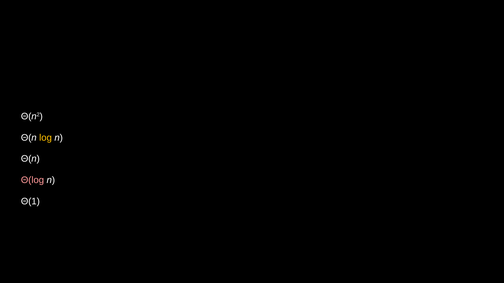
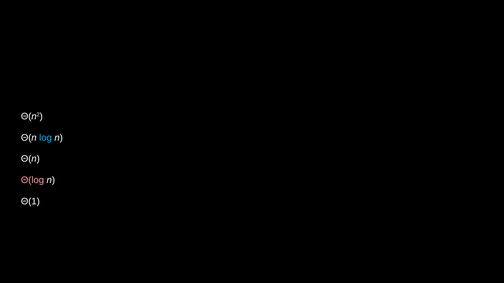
log colour: yellow -> light blue
